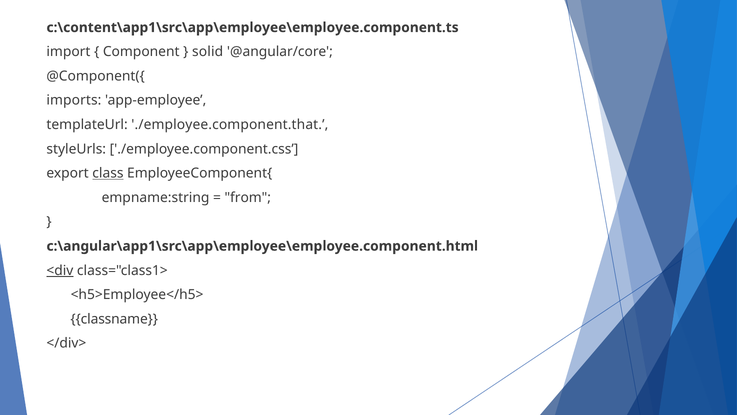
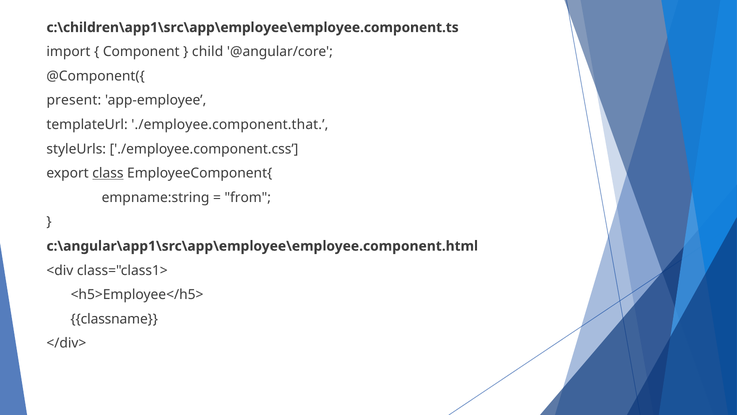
c:\content\app1\src\app\employee\employee.component.ts: c:\content\app1\src\app\employee\employee.component.ts -> c:\children\app1\src\app\employee\employee.component.ts
solid: solid -> child
imports: imports -> present
<div underline: present -> none
